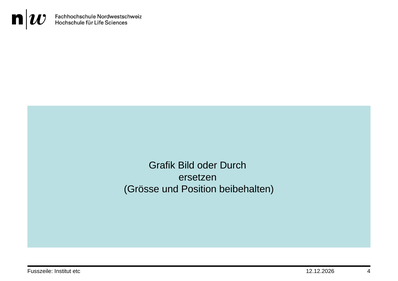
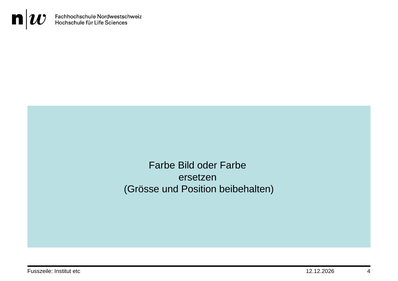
Grafik at (162, 166): Grafik -> Farbe
oder Durch: Durch -> Farbe
